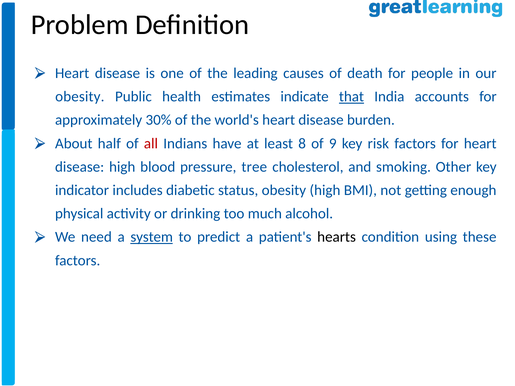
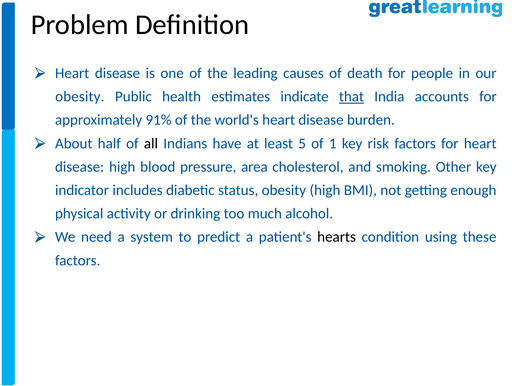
30%: 30% -> 91%
all colour: red -> black
8: 8 -> 5
9: 9 -> 1
tree: tree -> area
system underline: present -> none
